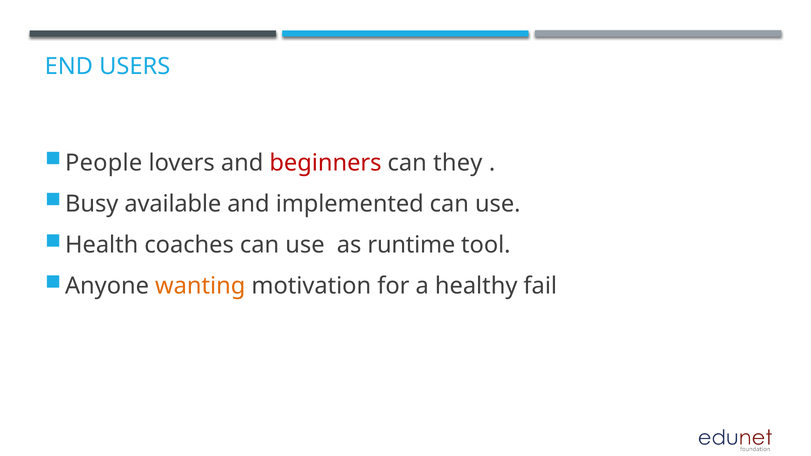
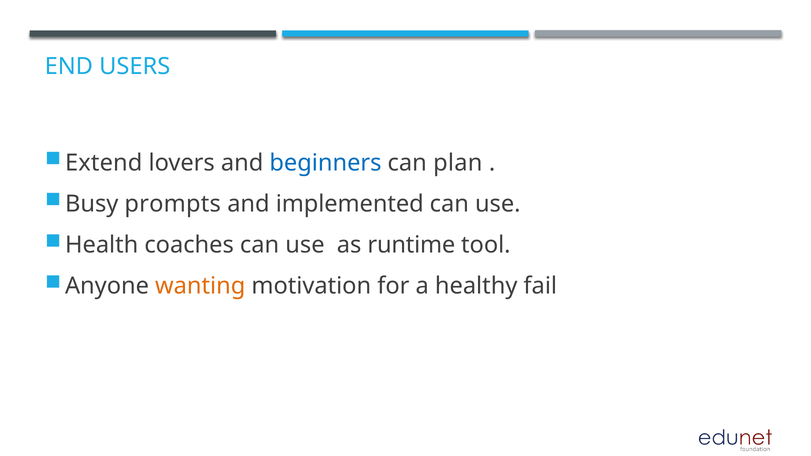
People: People -> Extend
beginners colour: red -> blue
they: they -> plan
available: available -> prompts
